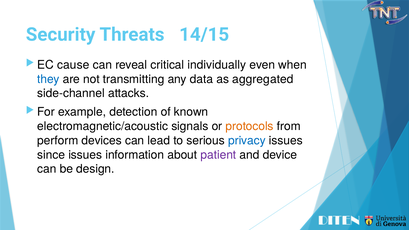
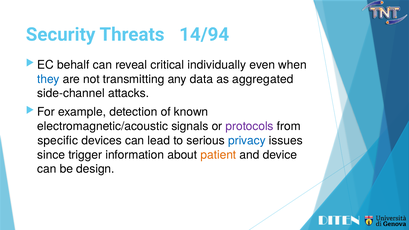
14/15: 14/15 -> 14/94
cause: cause -> behalf
protocols colour: orange -> purple
perform: perform -> specific
since issues: issues -> trigger
patient colour: purple -> orange
